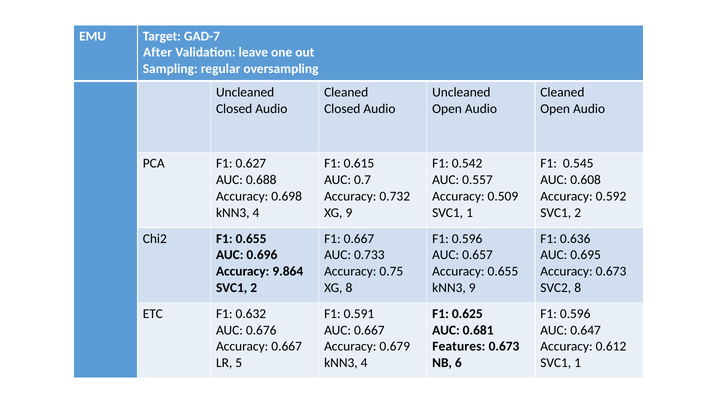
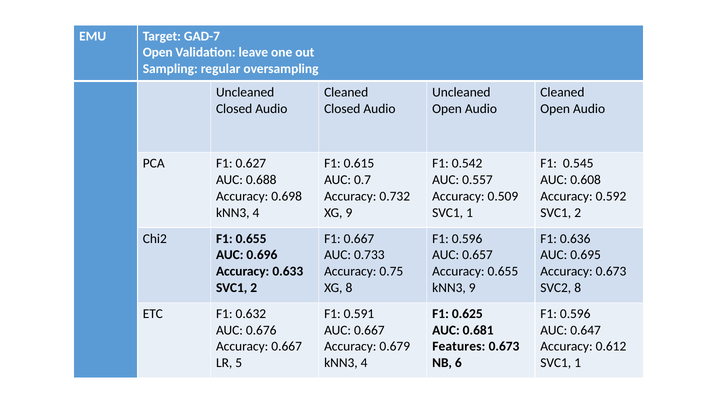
After at (158, 53): After -> Open
9.864: 9.864 -> 0.633
